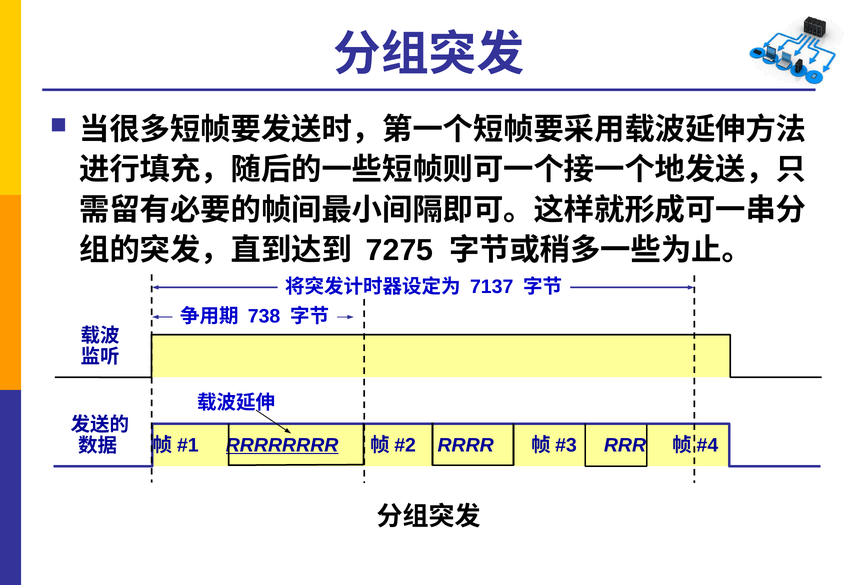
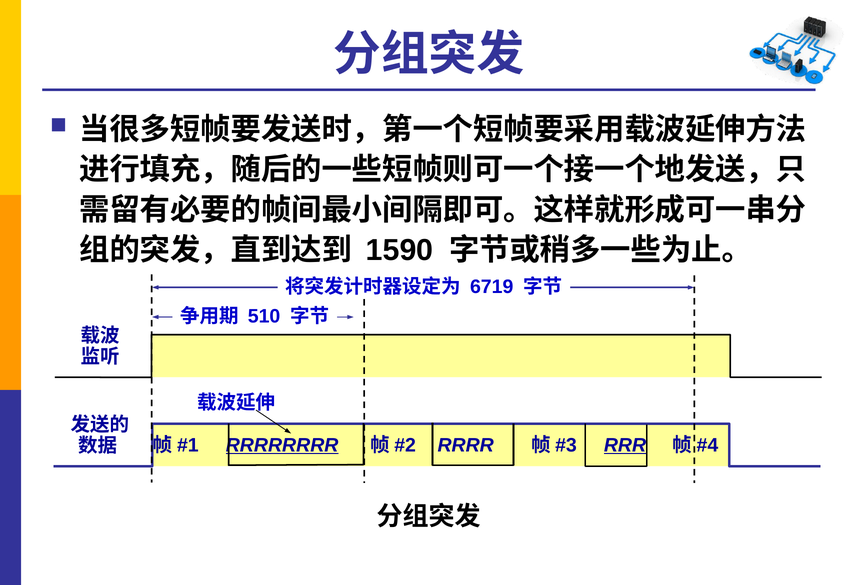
7275: 7275 -> 1590
7137: 7137 -> 6719
738: 738 -> 510
RRR underline: none -> present
